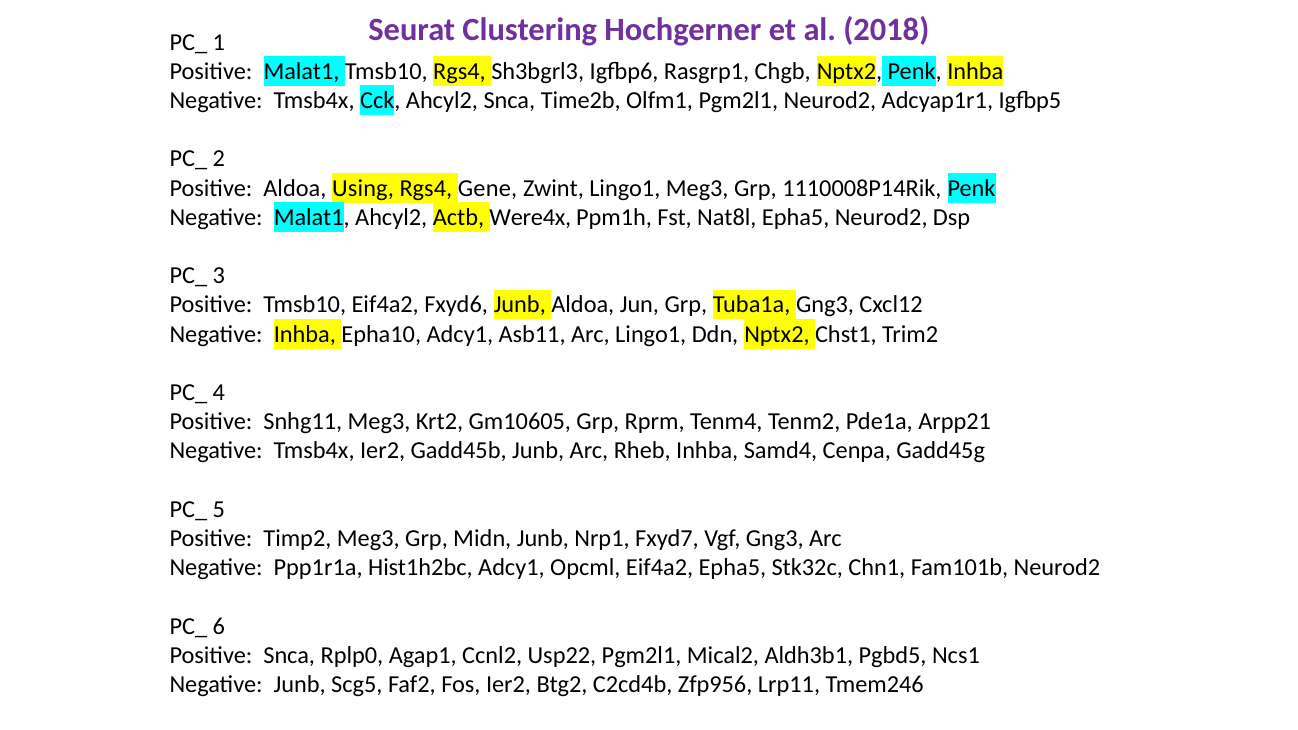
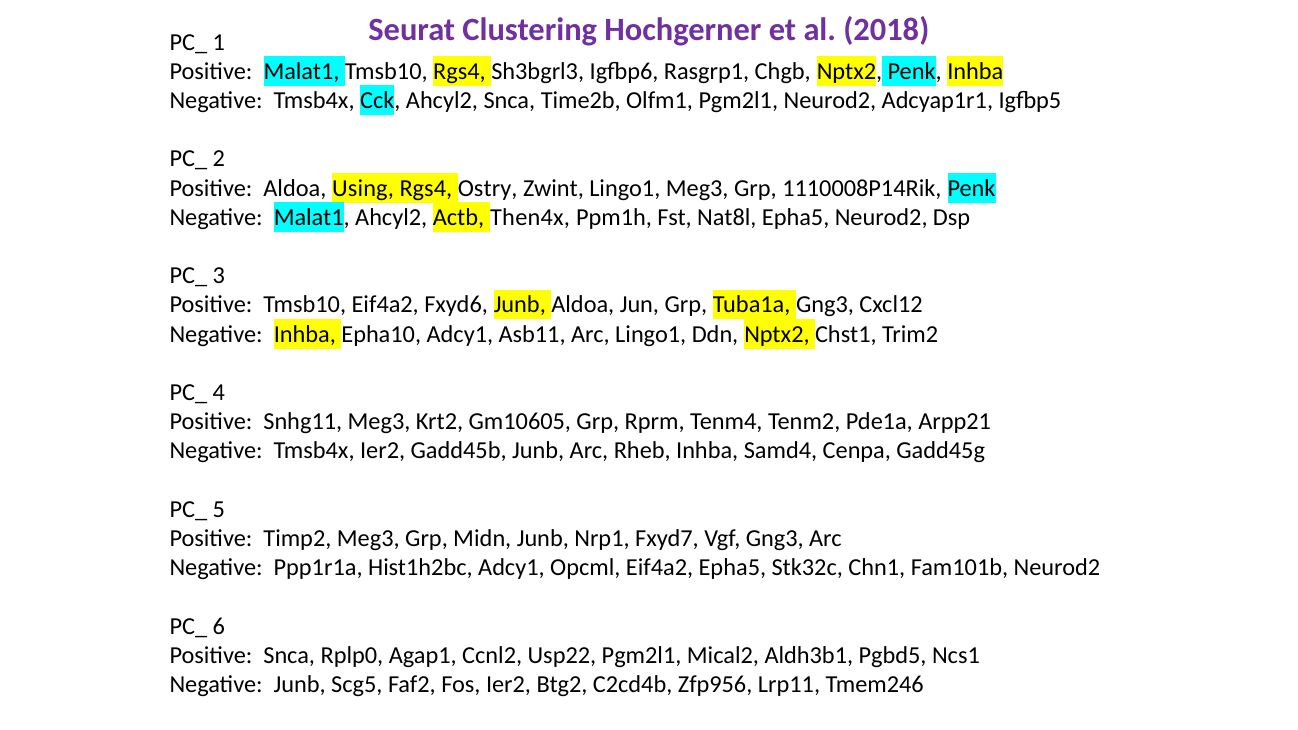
Gene: Gene -> Ostry
Were4x: Were4x -> Then4x
